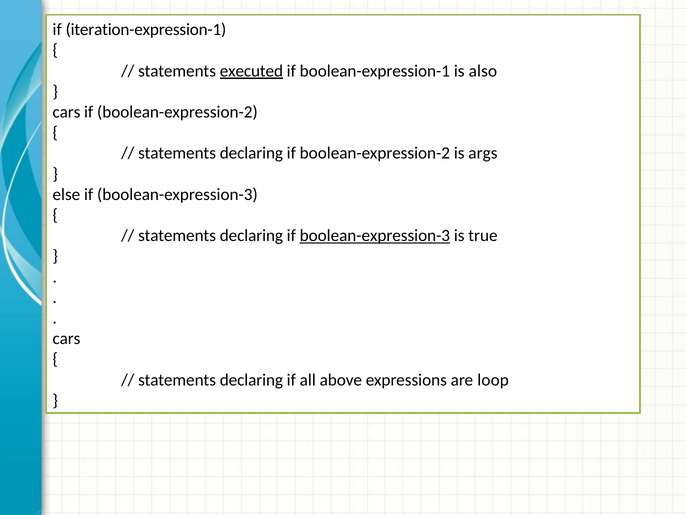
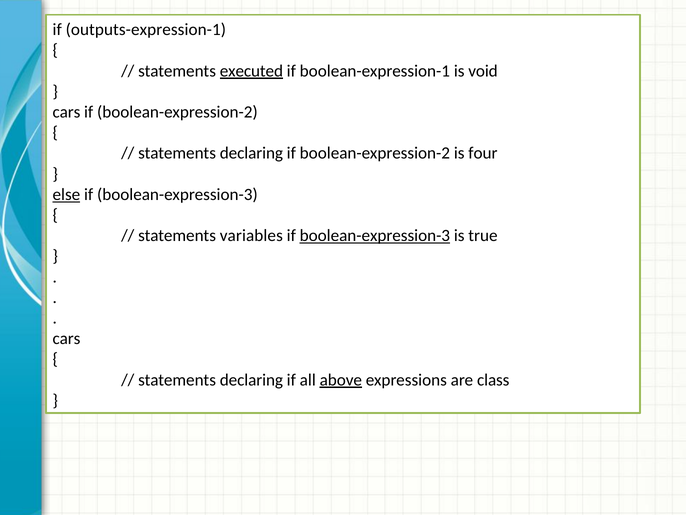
iteration-expression-1: iteration-expression-1 -> outputs-expression-1
also: also -> void
args: args -> four
else underline: none -> present
declaring at (251, 235): declaring -> variables
above underline: none -> present
loop: loop -> class
